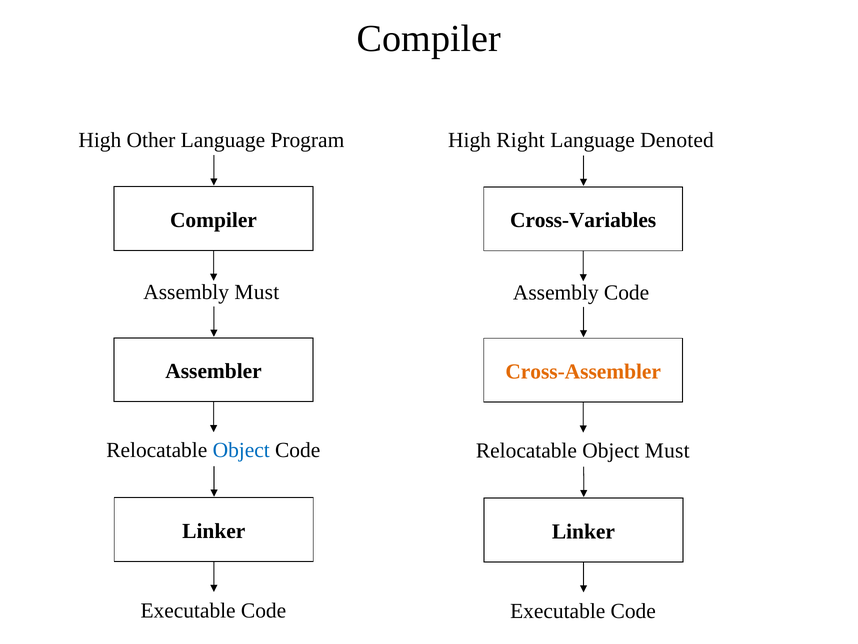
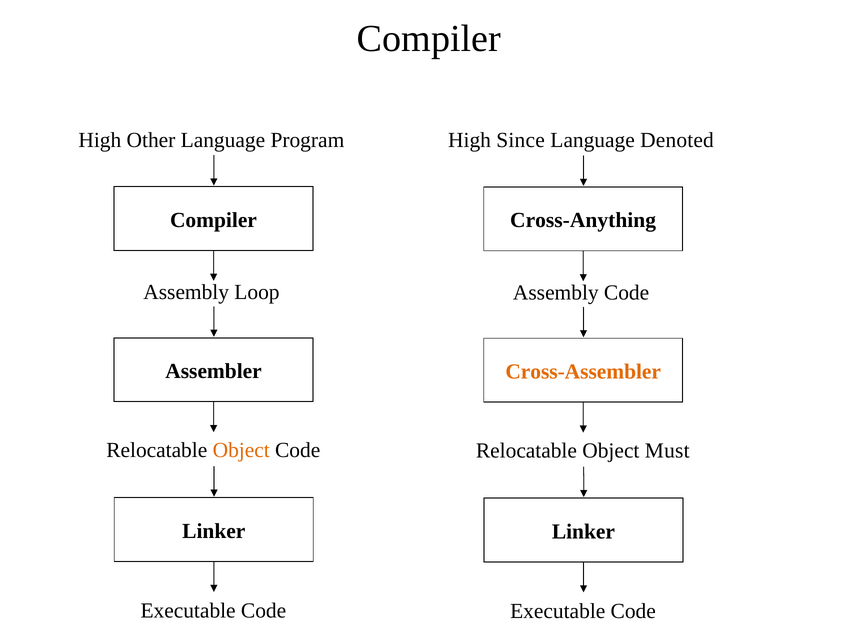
Right: Right -> Since
Cross-Variables: Cross-Variables -> Cross-Anything
Assembly Must: Must -> Loop
Object at (241, 450) colour: blue -> orange
